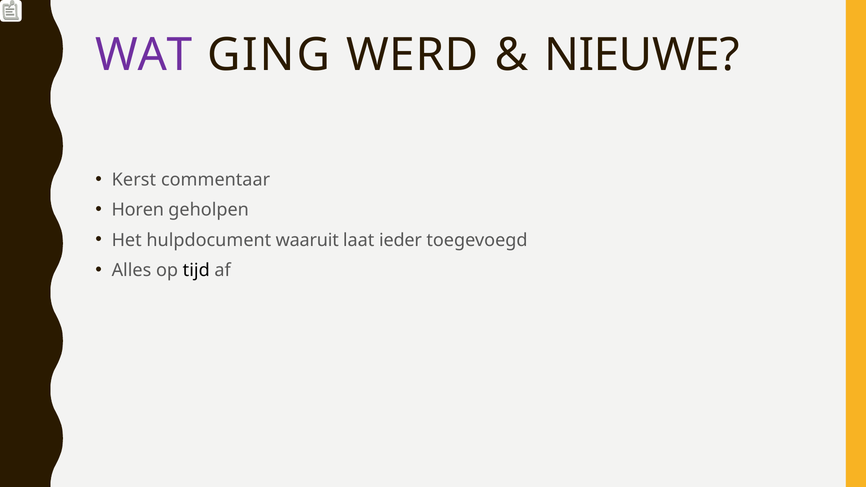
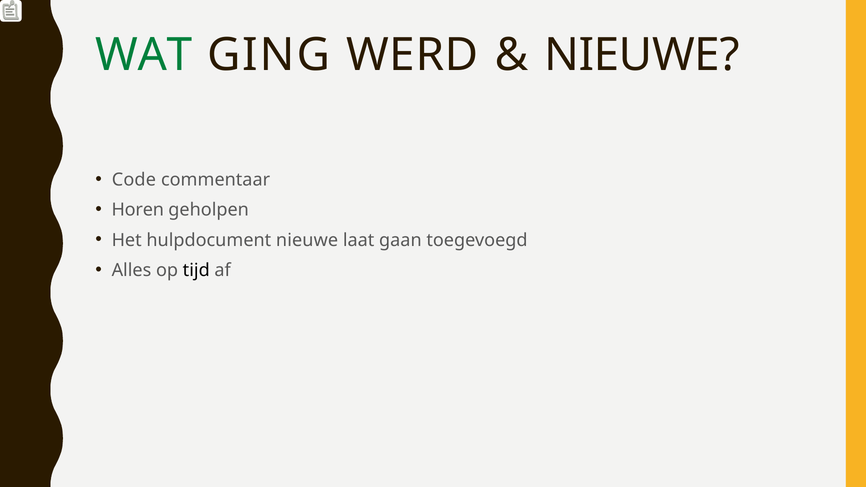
WAT colour: purple -> green
Kerst: Kerst -> Code
hulpdocument waaruit: waaruit -> nieuwe
ieder: ieder -> gaan
